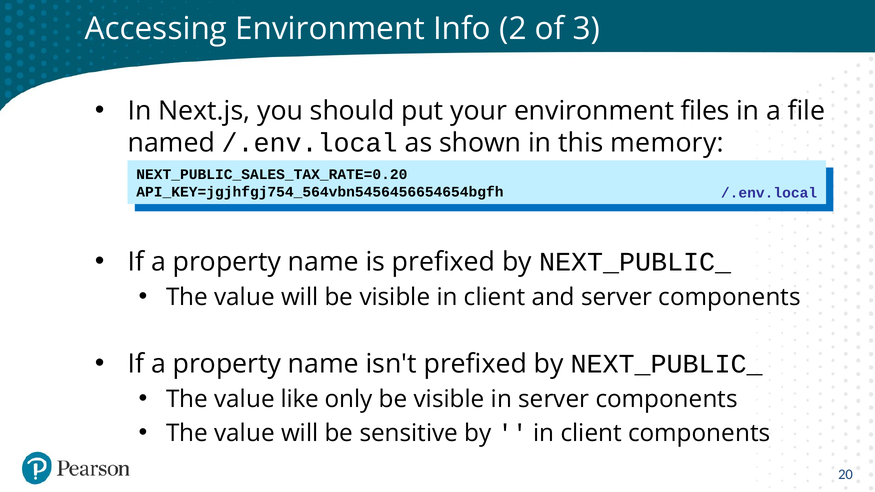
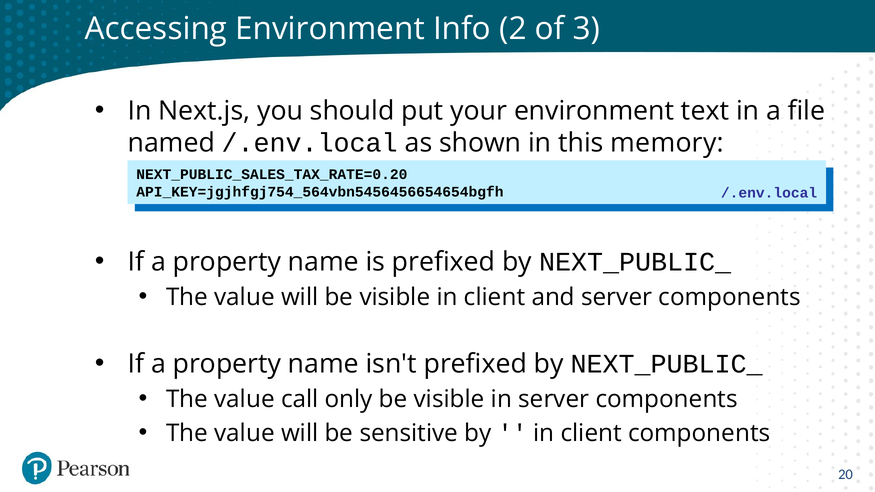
files: files -> text
like: like -> call
